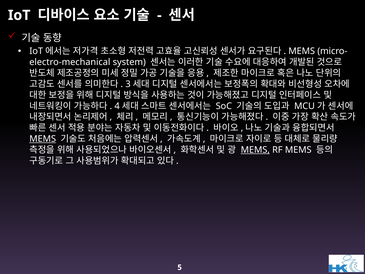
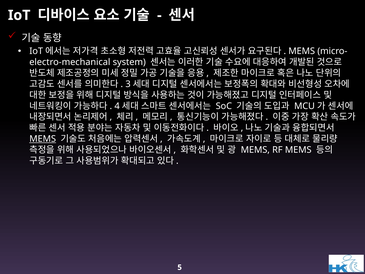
MEMS at (255, 150) underline: present -> none
